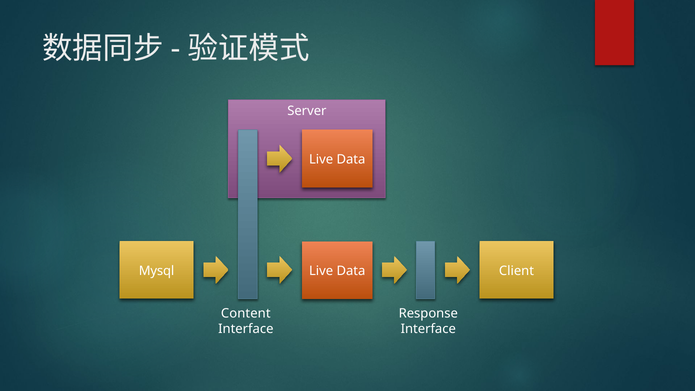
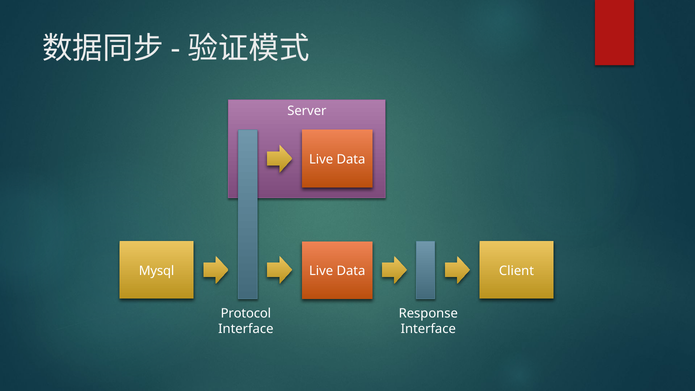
Content: Content -> Protocol
